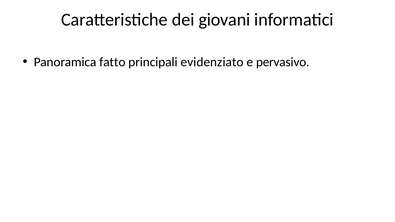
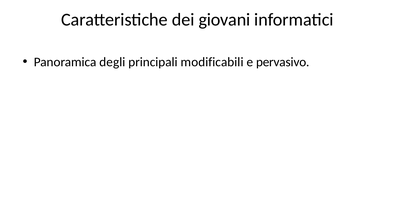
fatto: fatto -> degli
evidenziato: evidenziato -> modificabili
